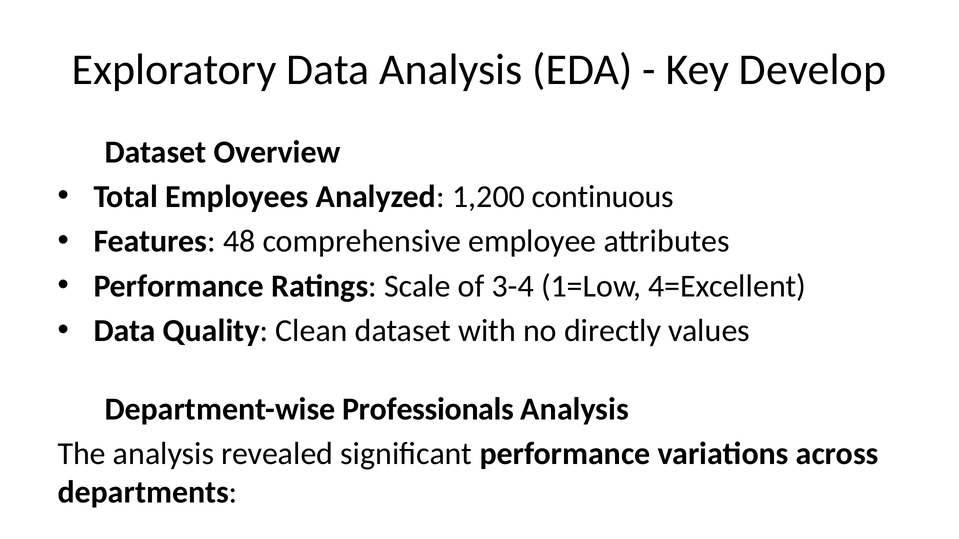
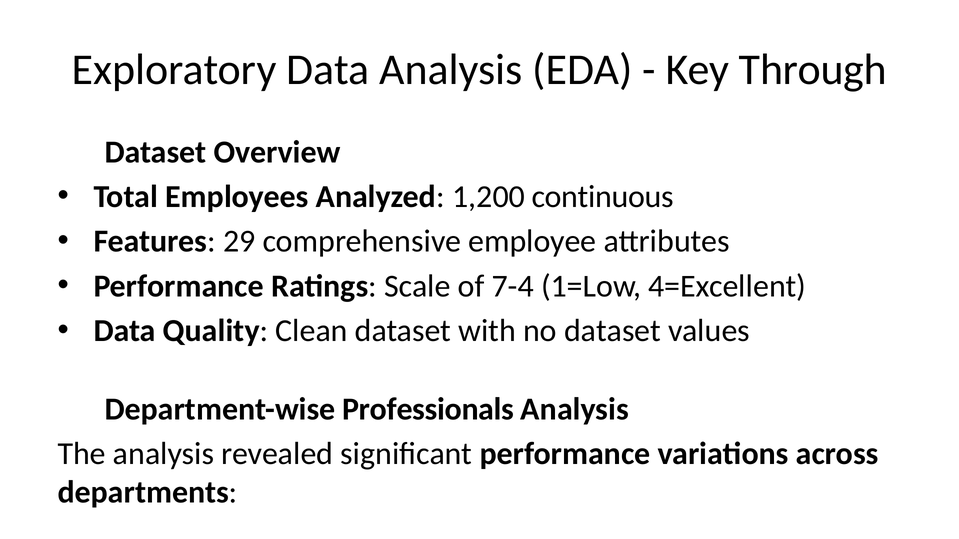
Key Develop: Develop -> Through
48: 48 -> 29
3-4: 3-4 -> 7-4
no directly: directly -> dataset
